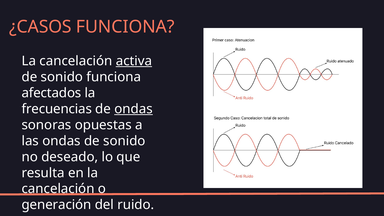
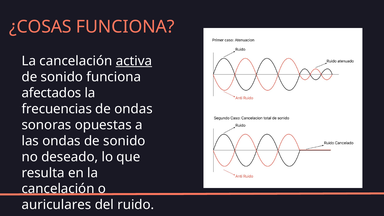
¿CASOS: ¿CASOS -> ¿COSAS
ondas at (133, 109) underline: present -> none
generación: generación -> auriculares
